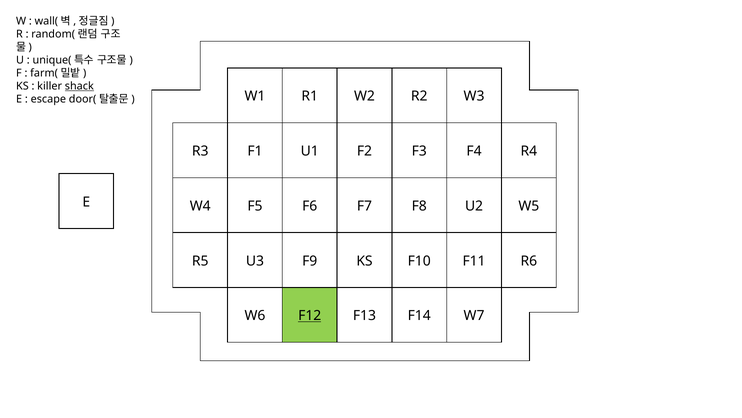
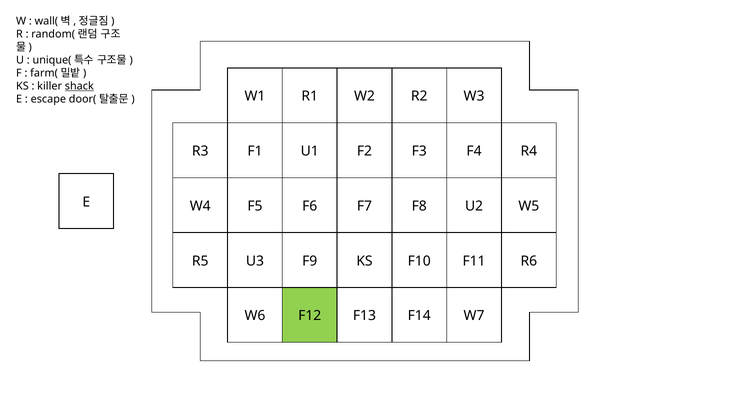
F12 underline: present -> none
